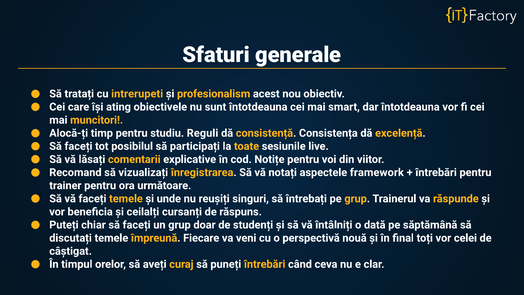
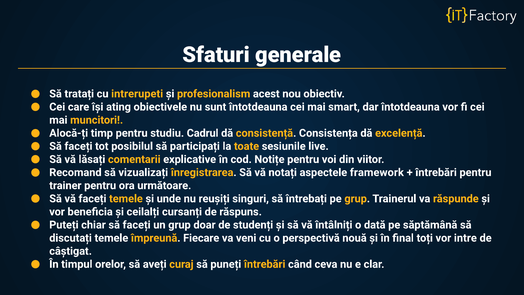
Reguli: Reguli -> Cadrul
celei: celei -> intre
